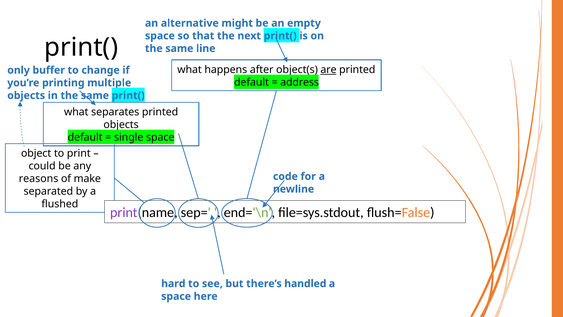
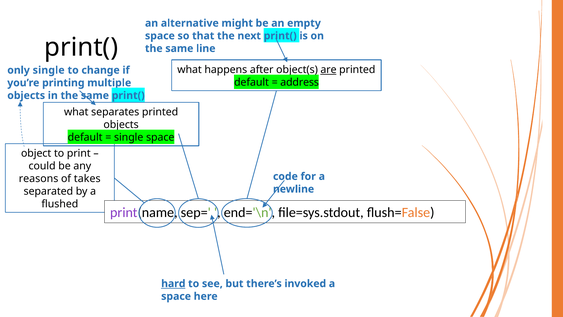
only buffer: buffer -> single
make: make -> takes
hard underline: none -> present
handled: handled -> invoked
